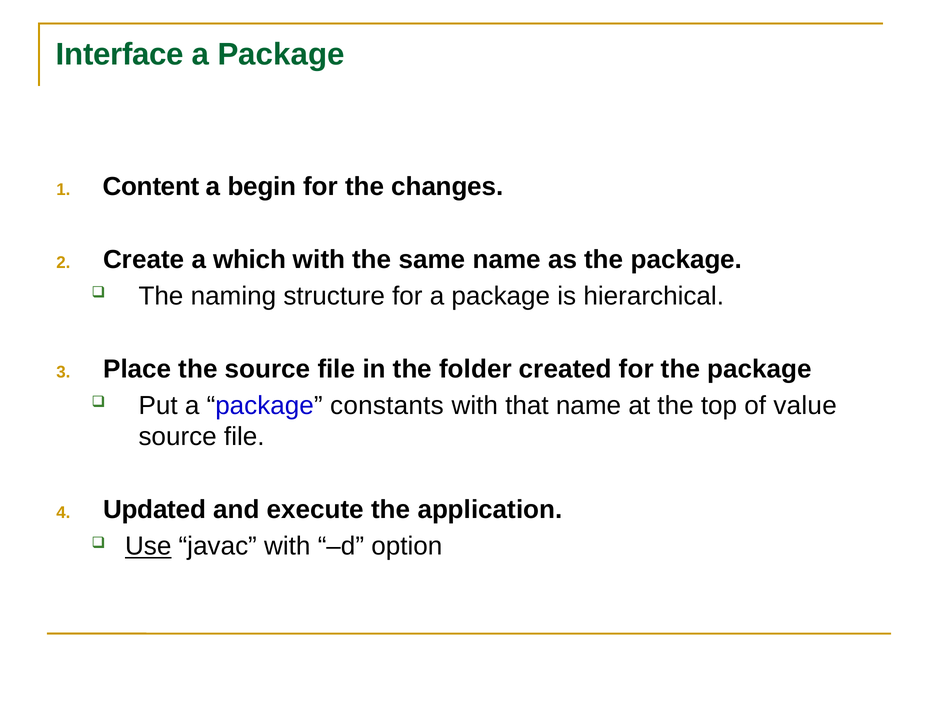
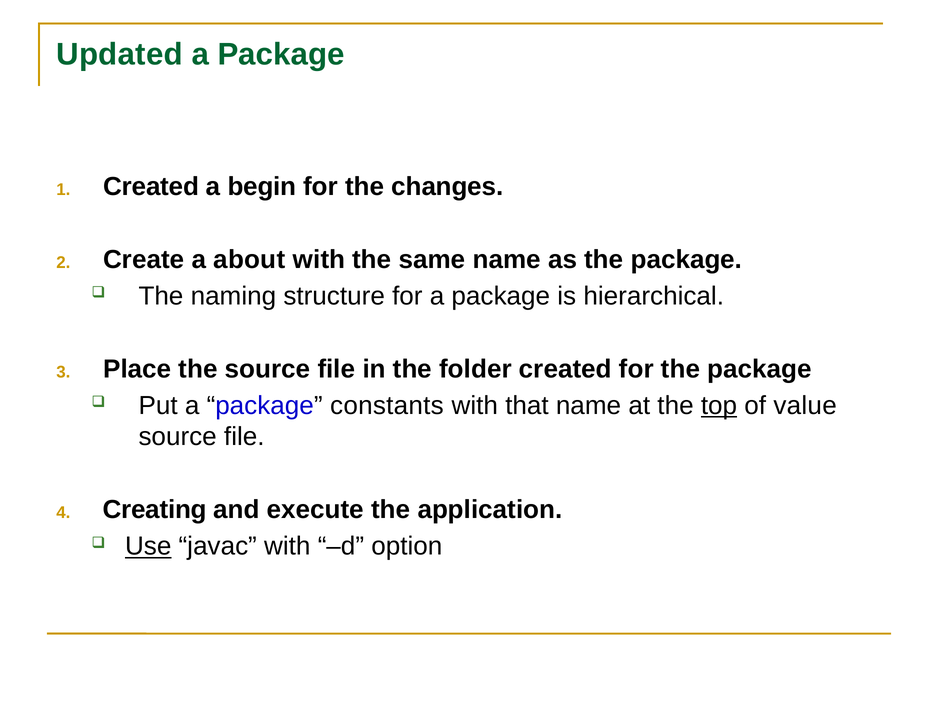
Interface: Interface -> Updated
Content at (151, 186): Content -> Created
which: which -> about
top underline: none -> present
Updated: Updated -> Creating
